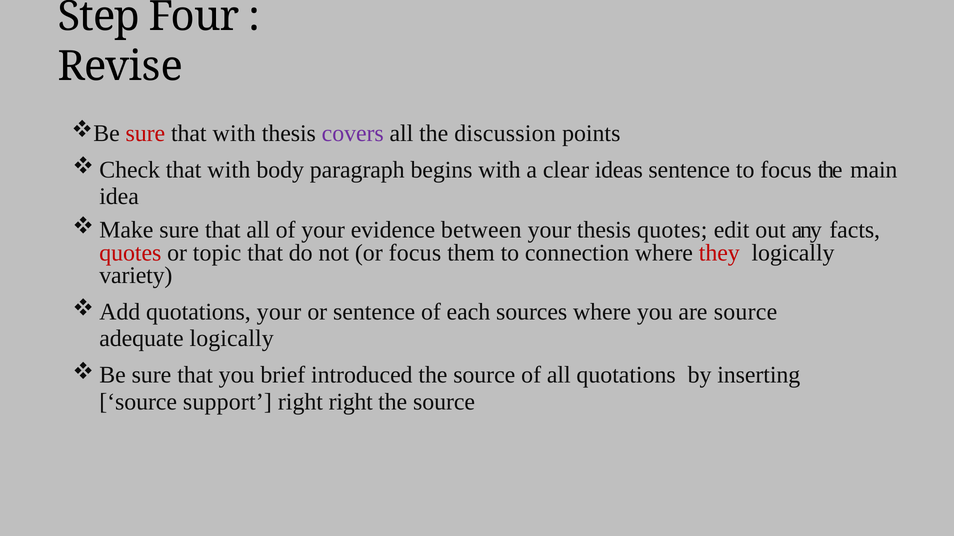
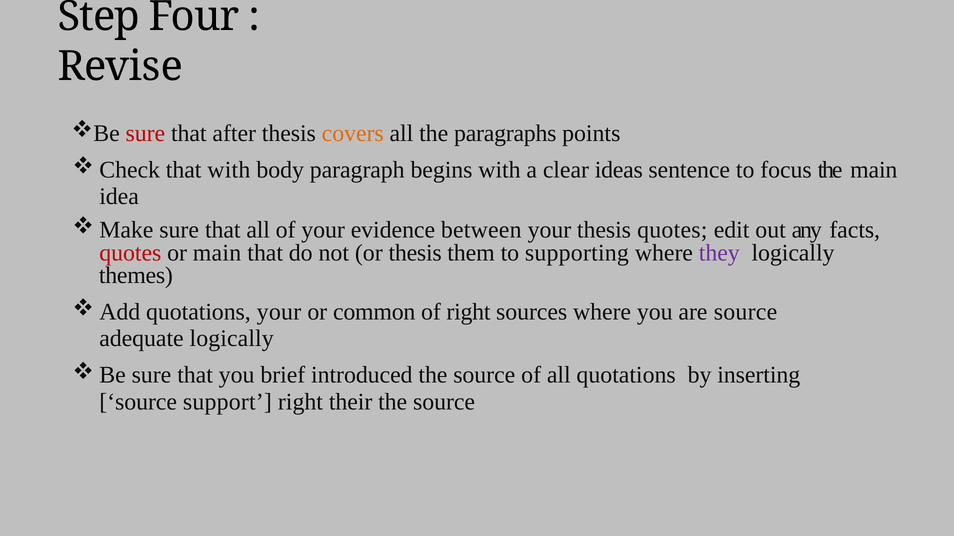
with at (234, 134): with -> after
covers colour: purple -> orange
discussion: discussion -> paragraphs
or topic: topic -> main
or focus: focus -> thesis
connection: connection -> supporting
they colour: red -> purple
variety: variety -> themes
or sentence: sentence -> common
of each: each -> right
right right: right -> their
